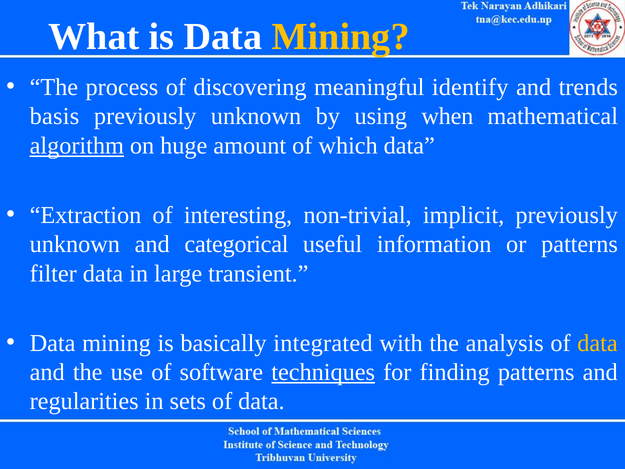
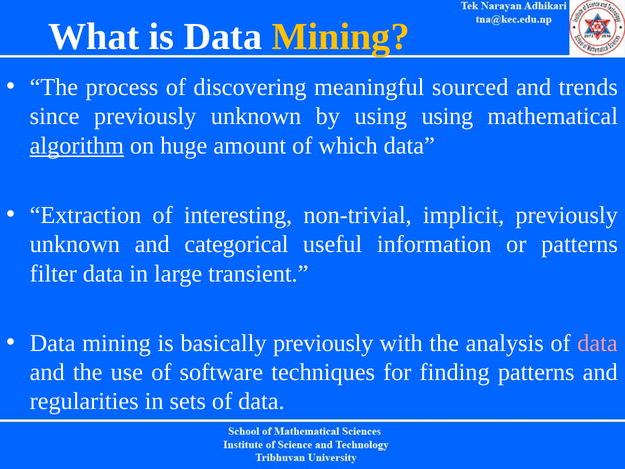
identify: identify -> sourced
basis: basis -> since
using when: when -> using
basically integrated: integrated -> previously
data at (598, 343) colour: yellow -> pink
techniques underline: present -> none
